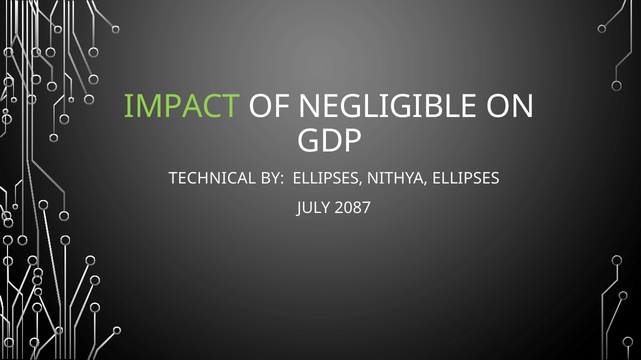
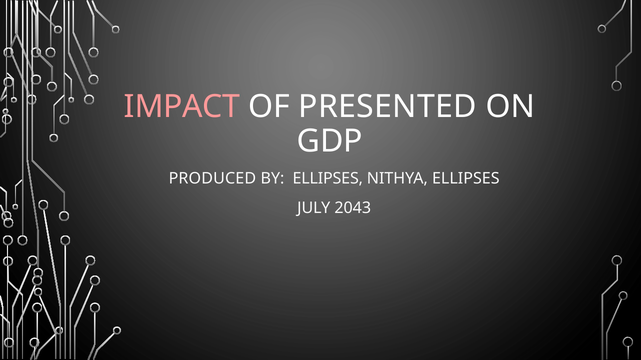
IMPACT colour: light green -> pink
NEGLIGIBLE: NEGLIGIBLE -> PRESENTED
TECHNICAL: TECHNICAL -> PRODUCED
2087: 2087 -> 2043
